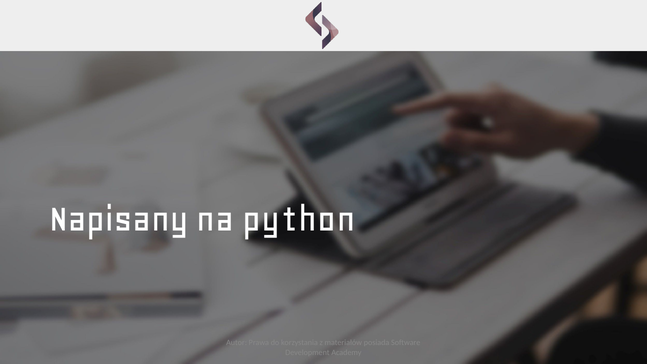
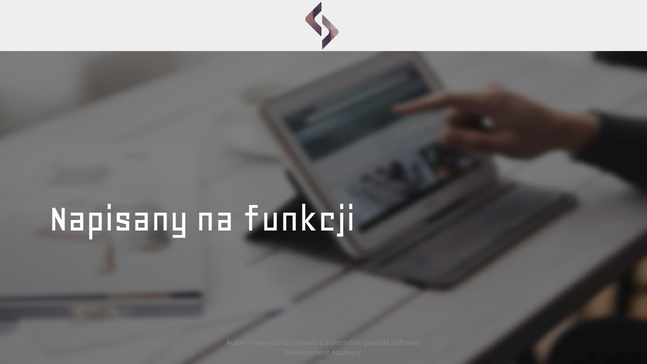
python: python -> funkcji
